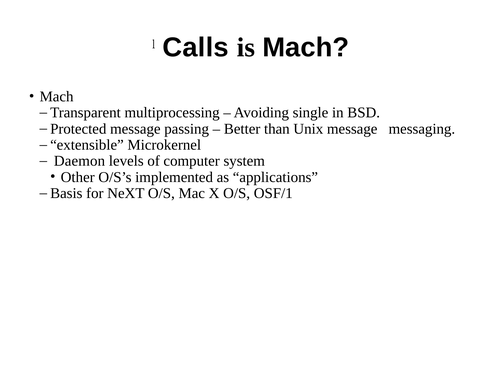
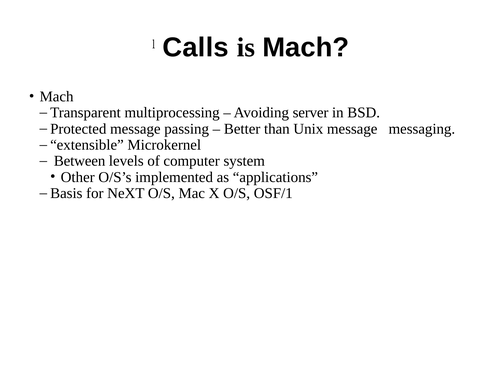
single: single -> server
Daemon: Daemon -> Between
